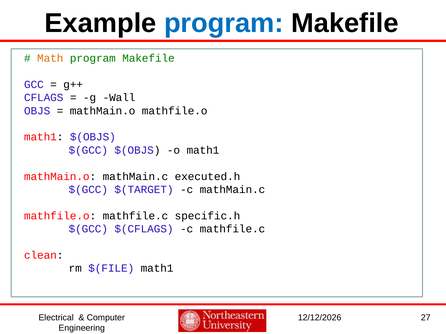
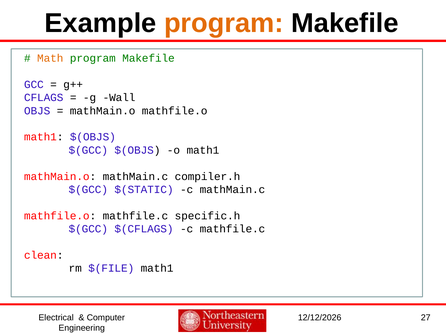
program at (224, 23) colour: blue -> orange
executed.h: executed.h -> compiler.h
$(TARGET: $(TARGET -> $(STATIC
